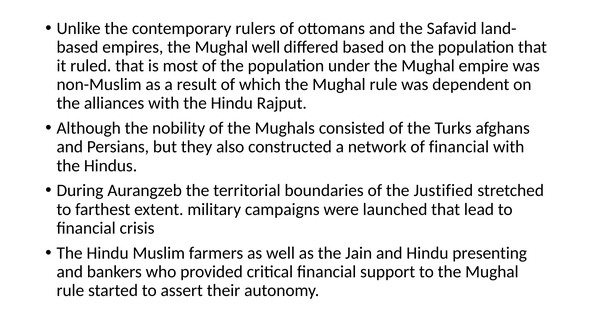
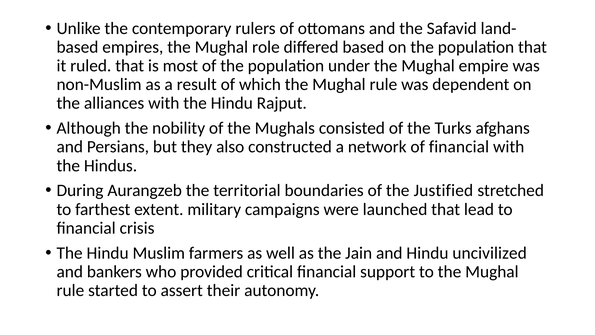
Mughal well: well -> role
presenting: presenting -> uncivilized
